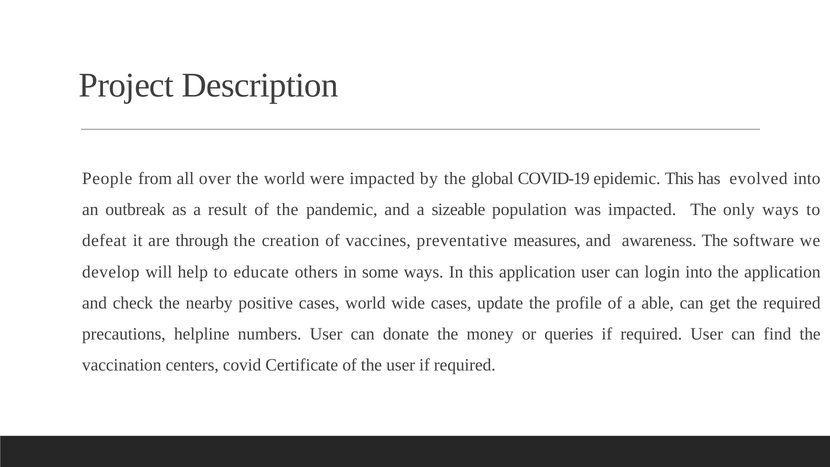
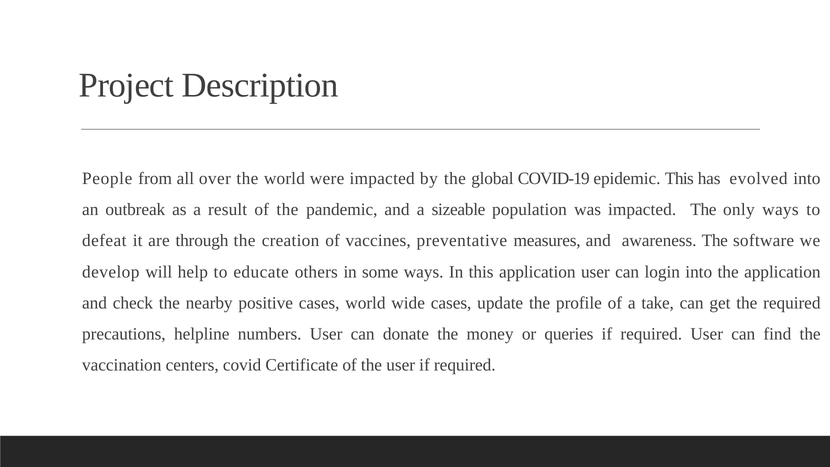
able: able -> take
